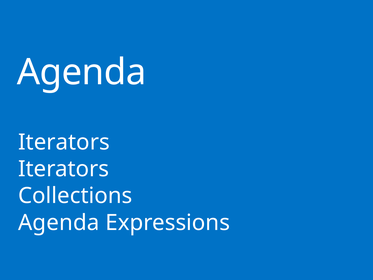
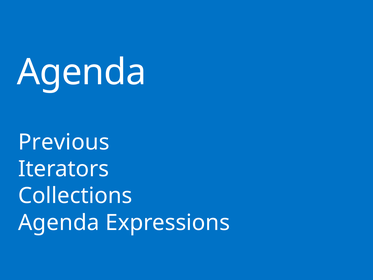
Iterators at (64, 142): Iterators -> Previous
